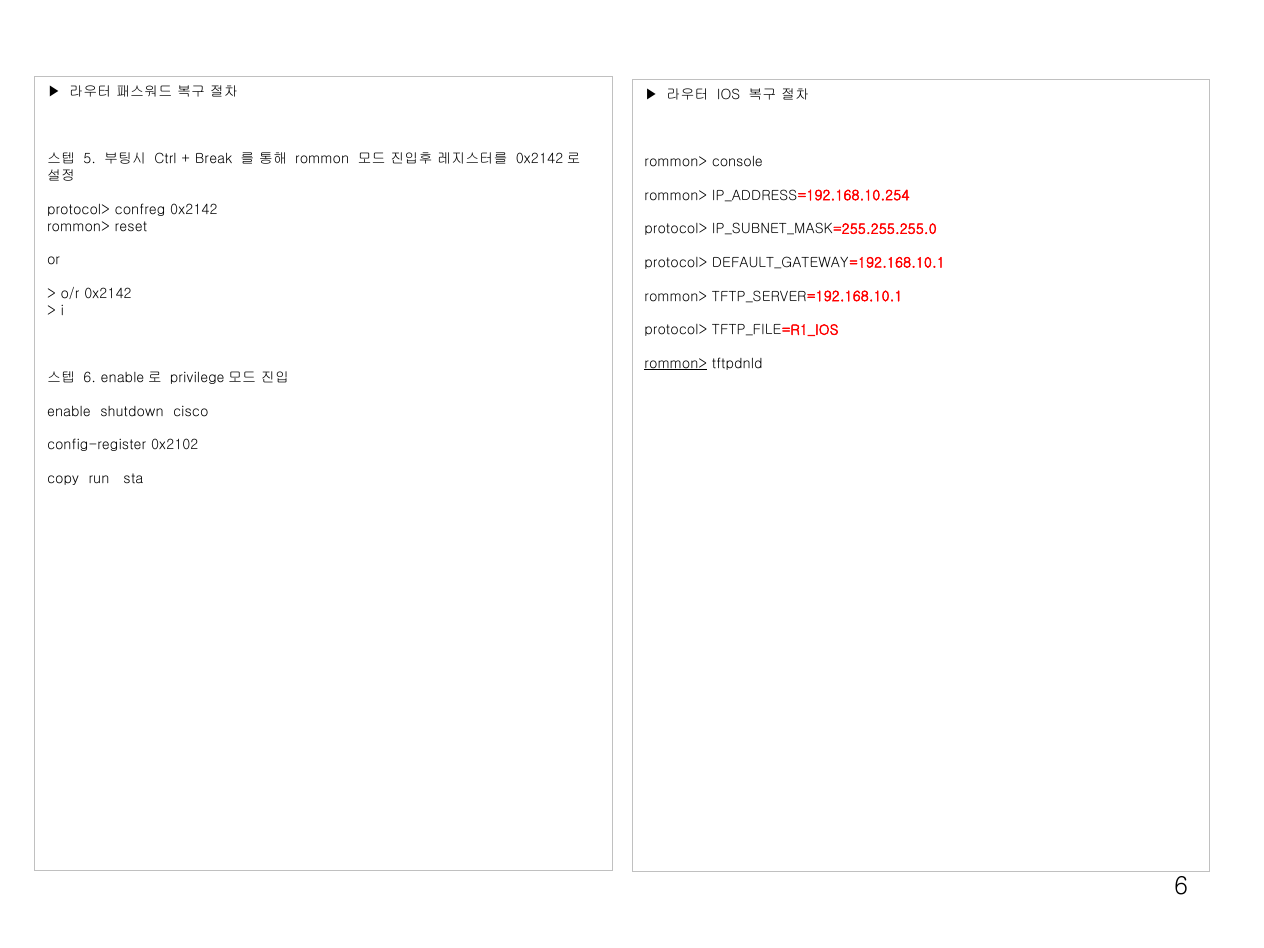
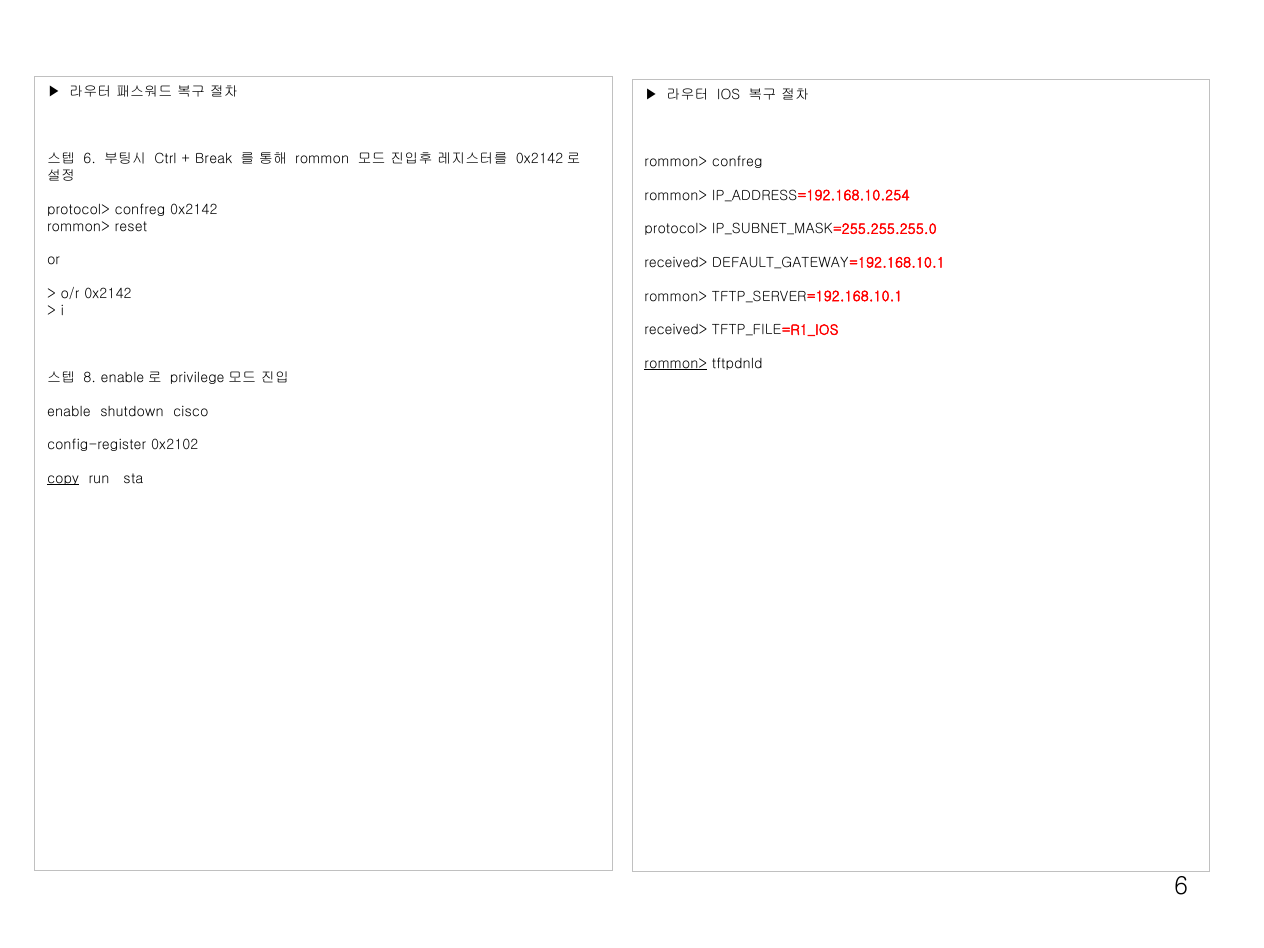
5 at (90, 159): 5 -> 6
rommon> console: console -> confreg
protocol> at (676, 263): protocol> -> received>
protocol> at (676, 330): protocol> -> received>
6 at (90, 378): 6 -> 8
copy underline: none -> present
